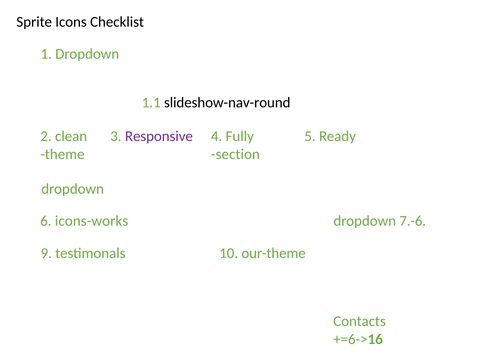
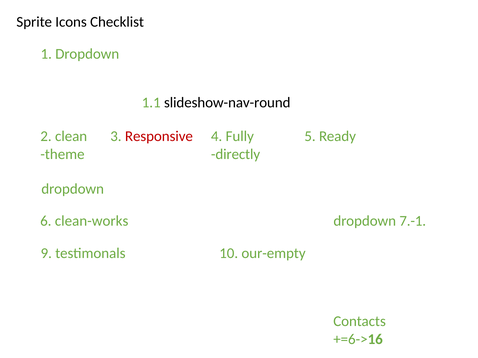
Responsive colour: purple -> red
section: section -> directly
icons-works: icons-works -> clean-works
7.-6: 7.-6 -> 7.-1
our-theme: our-theme -> our-empty
